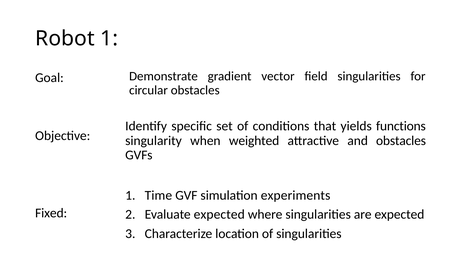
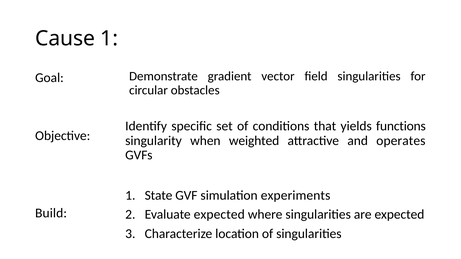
Robot: Robot -> Cause
and obstacles: obstacles -> operates
Time: Time -> State
Fixed: Fixed -> Build
